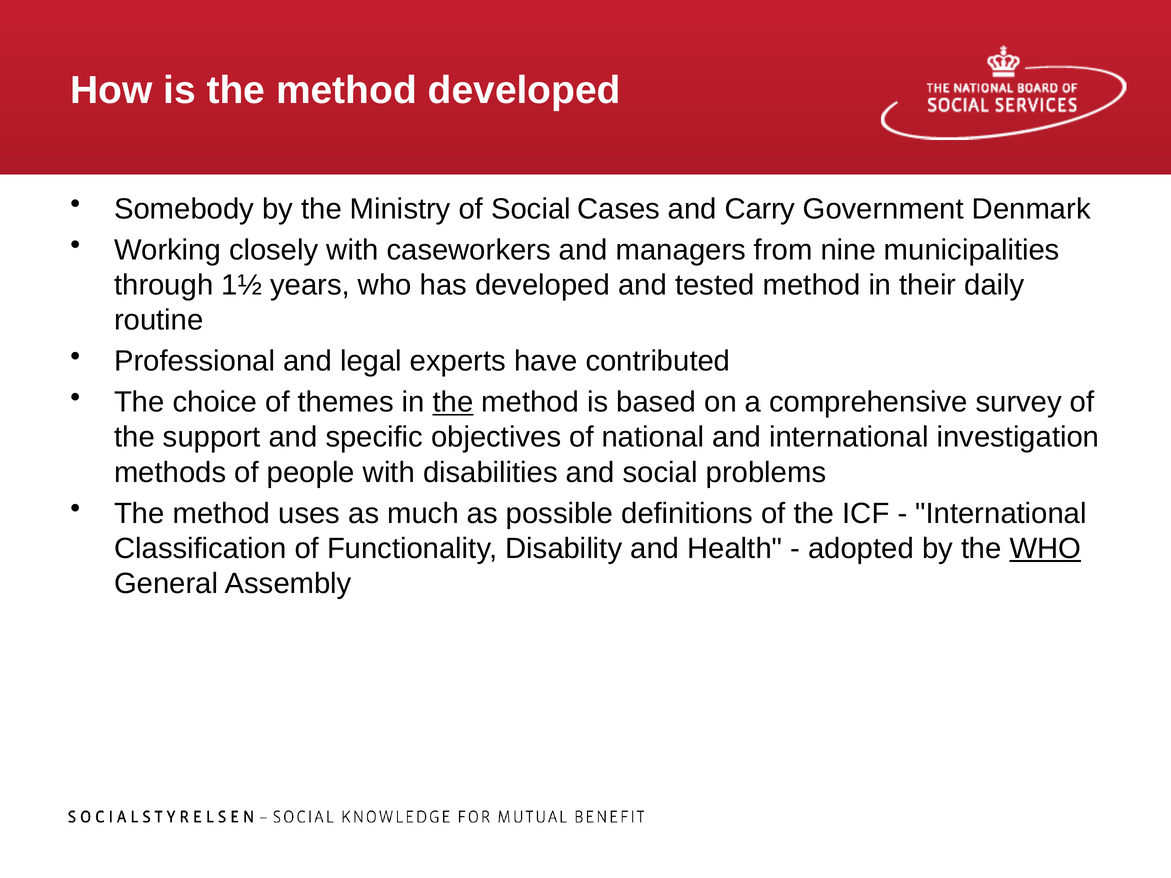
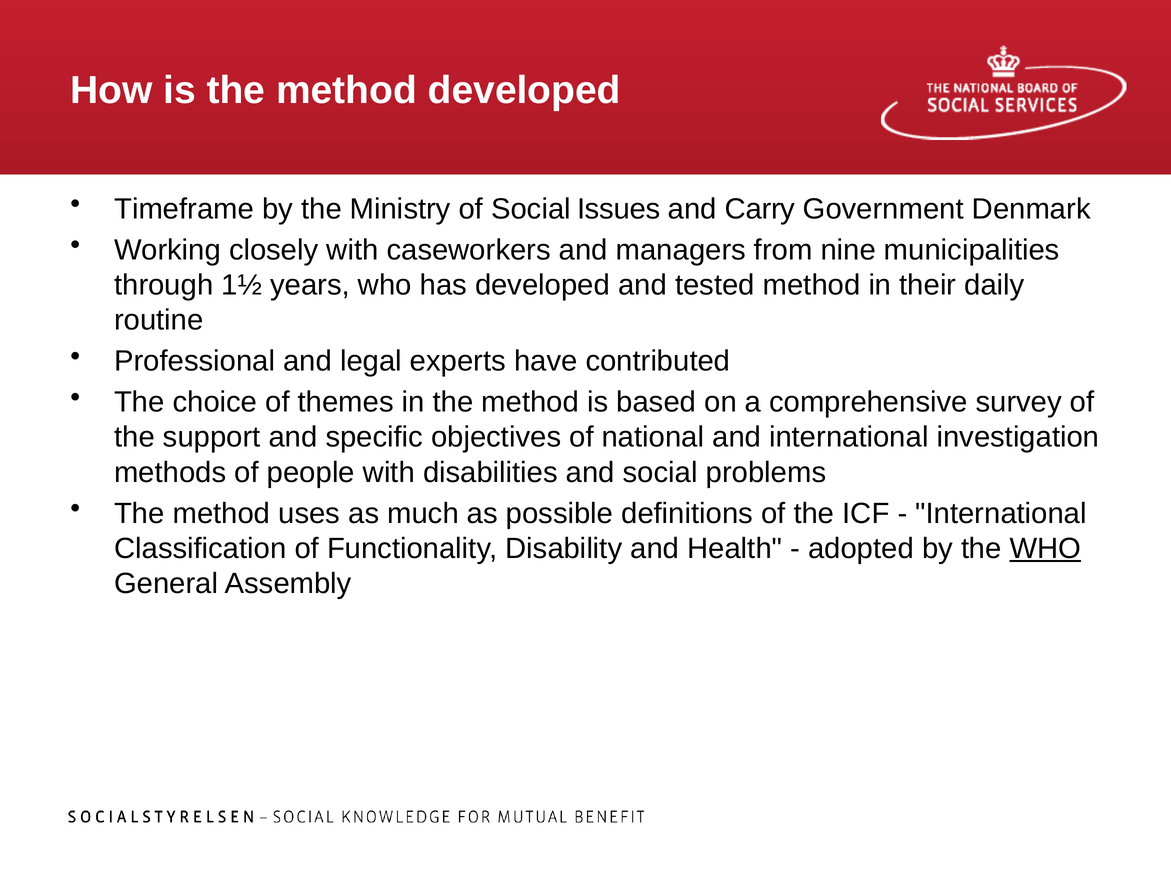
Somebody: Somebody -> Timeframe
Cases: Cases -> Issues
the at (453, 402) underline: present -> none
